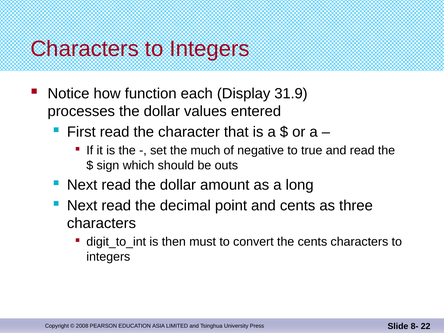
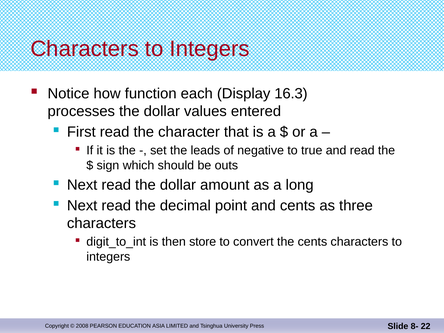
31.9: 31.9 -> 16.3
much: much -> leads
must: must -> store
